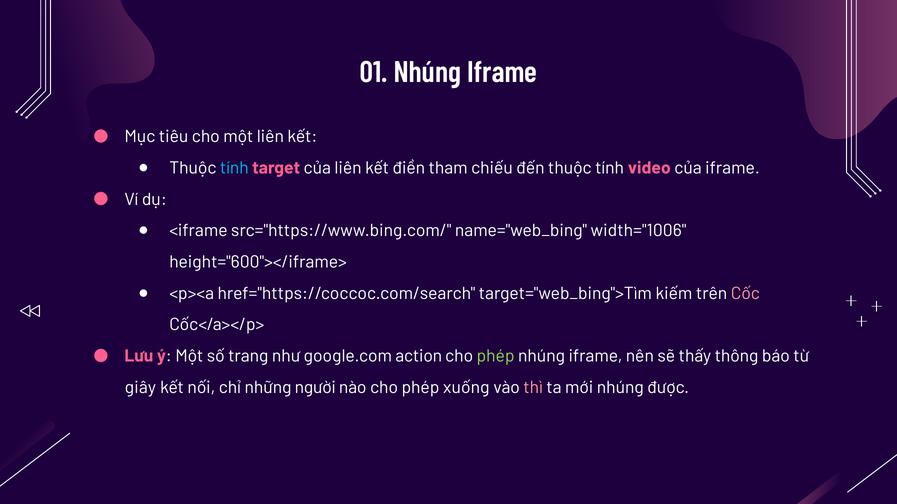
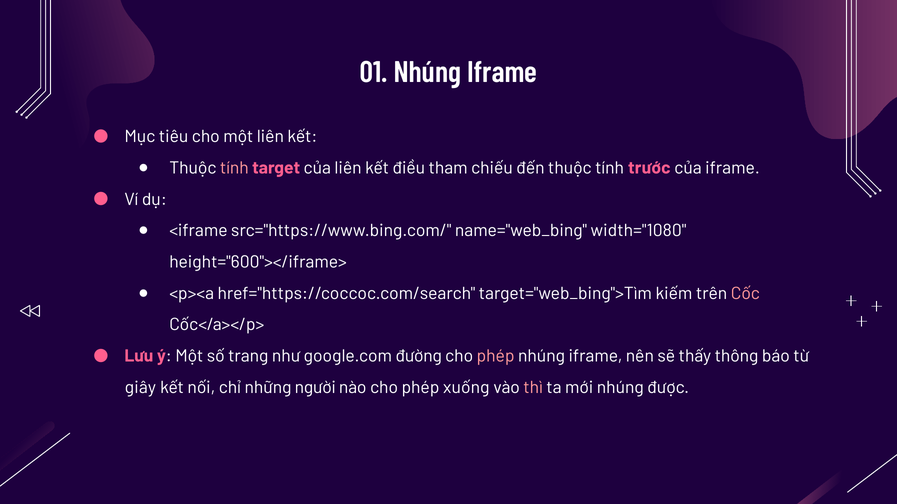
tính at (234, 168) colour: light blue -> pink
điền: điền -> điều
video: video -> trước
width="1006: width="1006 -> width="1080
action: action -> đường
phép at (496, 356) colour: light green -> pink
